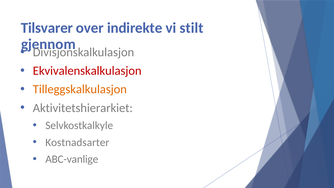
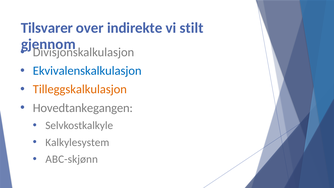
Ekvivalenskalkulasjon colour: red -> blue
Aktivitetshierarkiet: Aktivitetshierarkiet -> Hovedtankegangen
Kostnadsarter: Kostnadsarter -> Kalkylesystem
ABC-vanlige: ABC-vanlige -> ABC-skjønn
